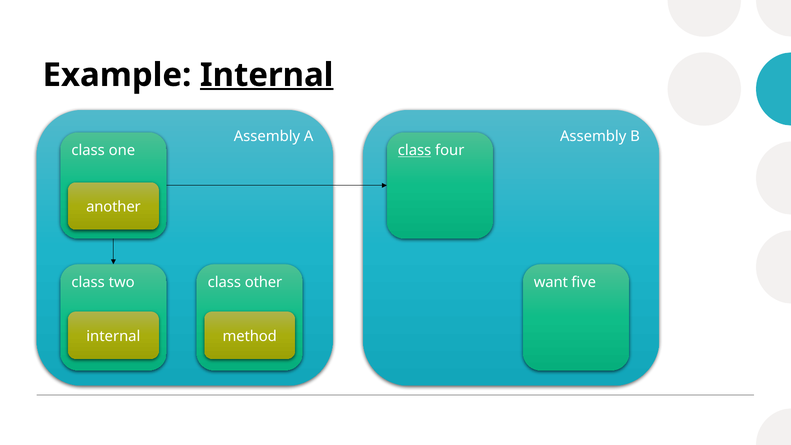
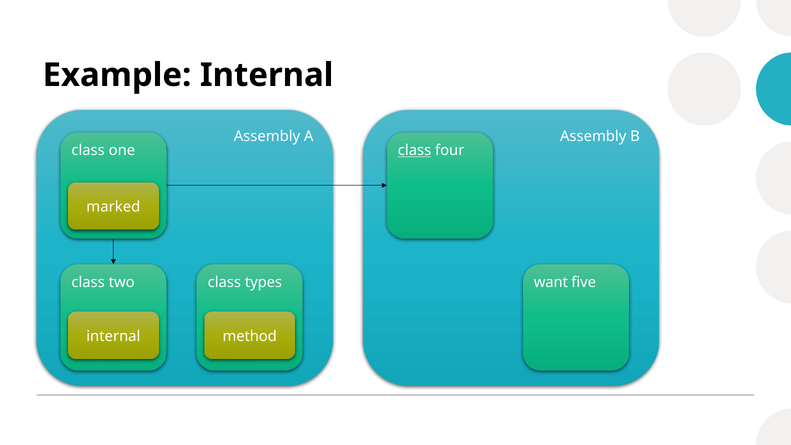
Internal at (267, 75) underline: present -> none
another: another -> marked
other: other -> types
